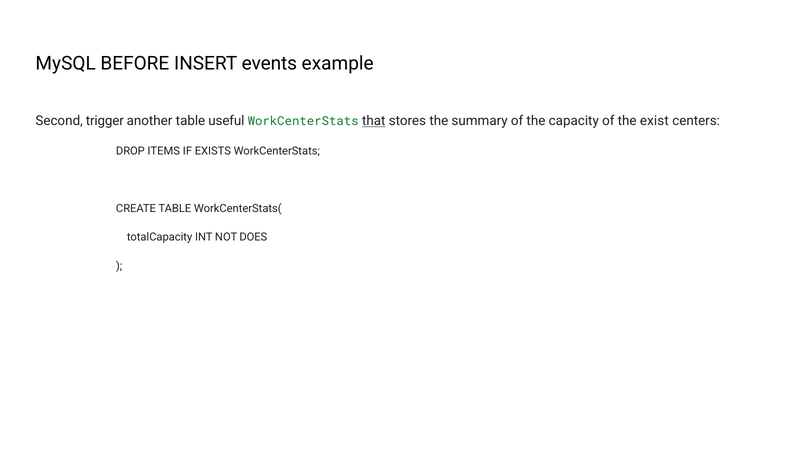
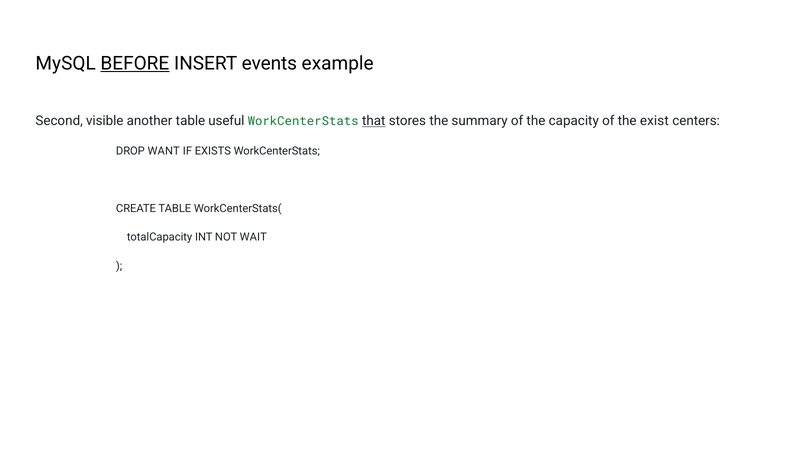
BEFORE underline: none -> present
trigger: trigger -> visible
ITEMS: ITEMS -> WANT
DOES: DOES -> WAIT
